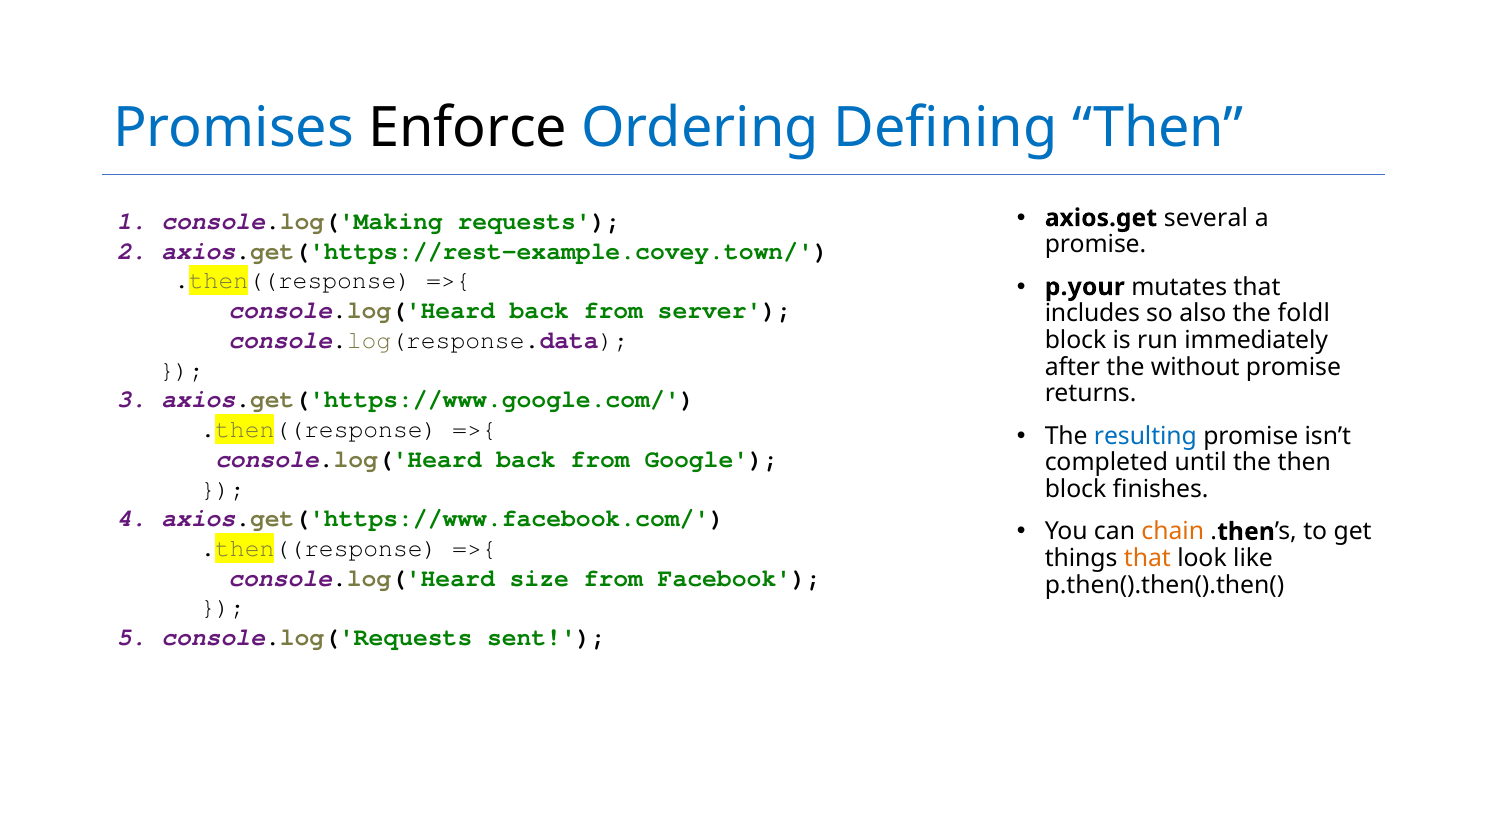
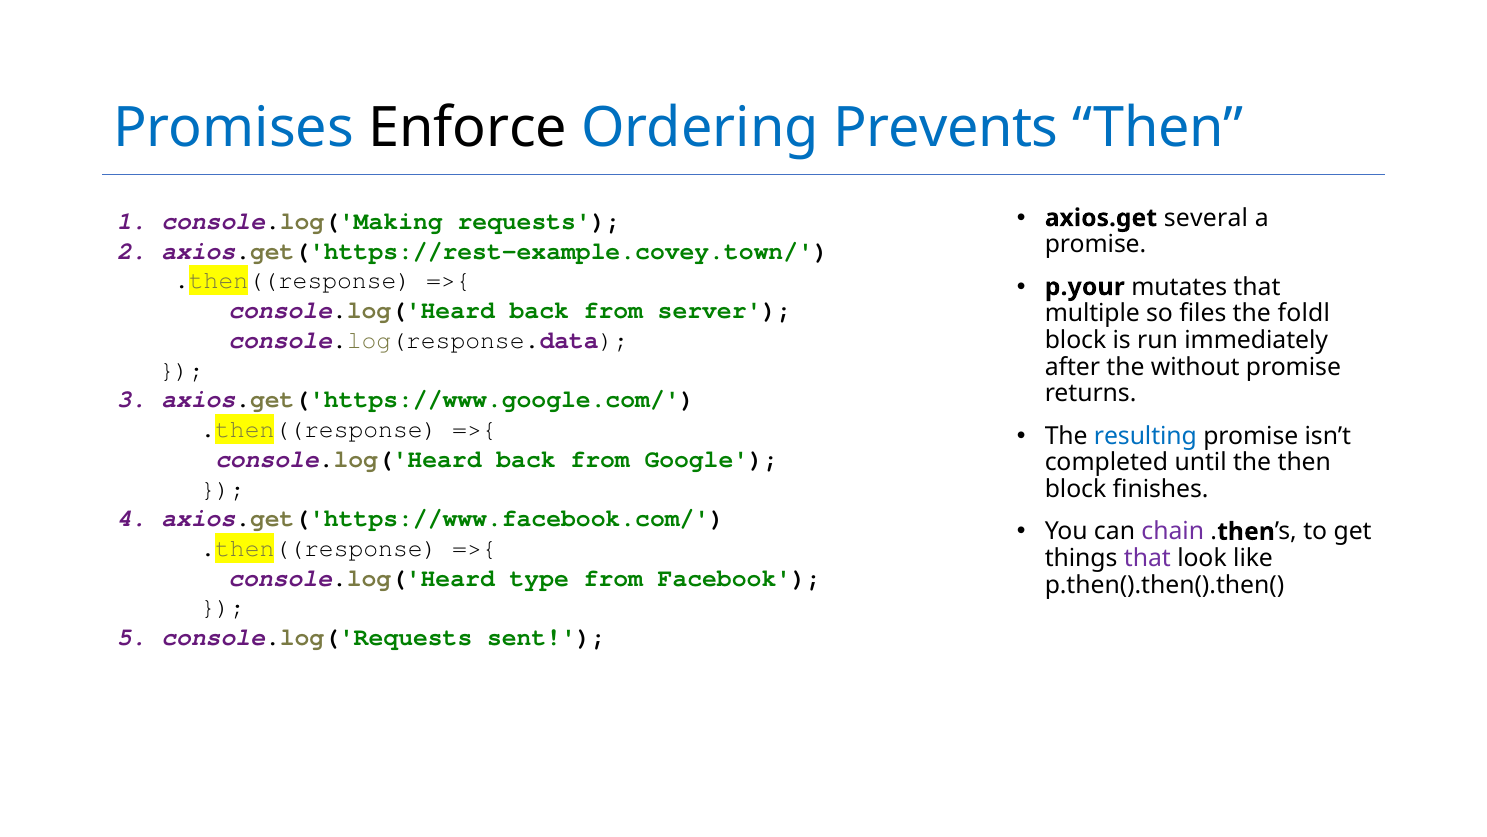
Defining: Defining -> Prevents
includes: includes -> multiple
also: also -> files
chain colour: orange -> purple
that at (1147, 558) colour: orange -> purple
size: size -> type
